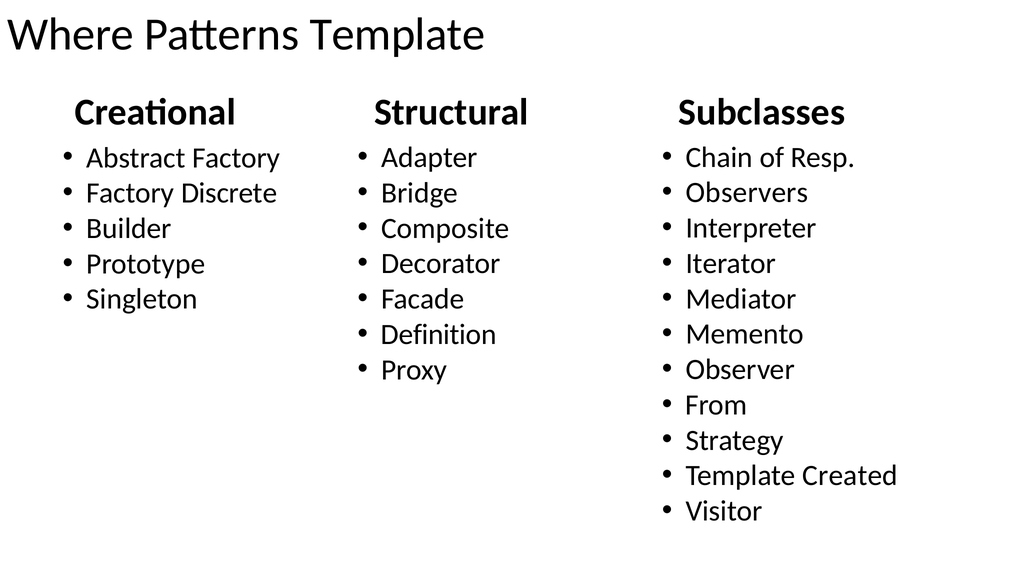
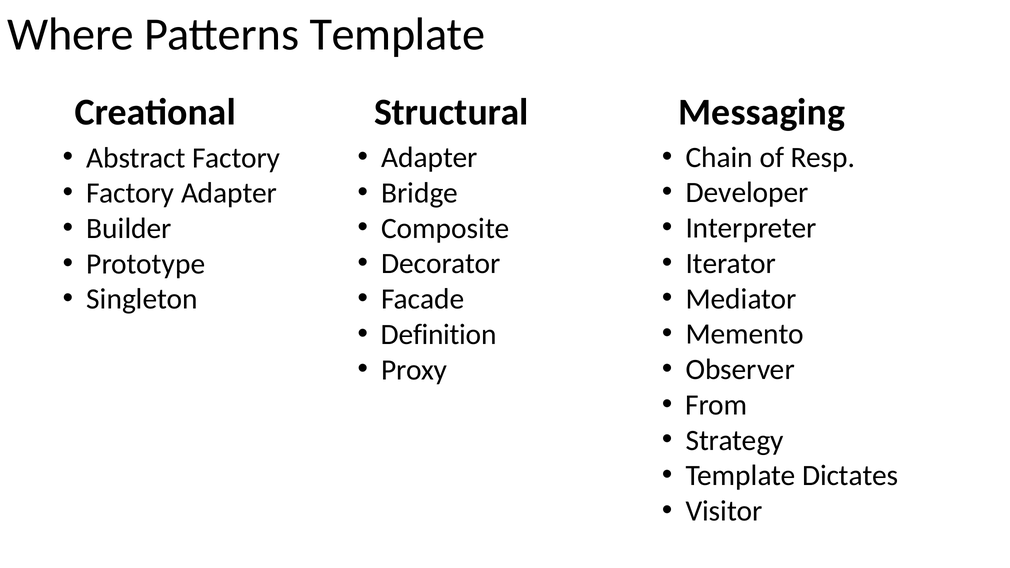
Subclasses: Subclasses -> Messaging
Observers: Observers -> Developer
Factory Discrete: Discrete -> Adapter
Created: Created -> Dictates
